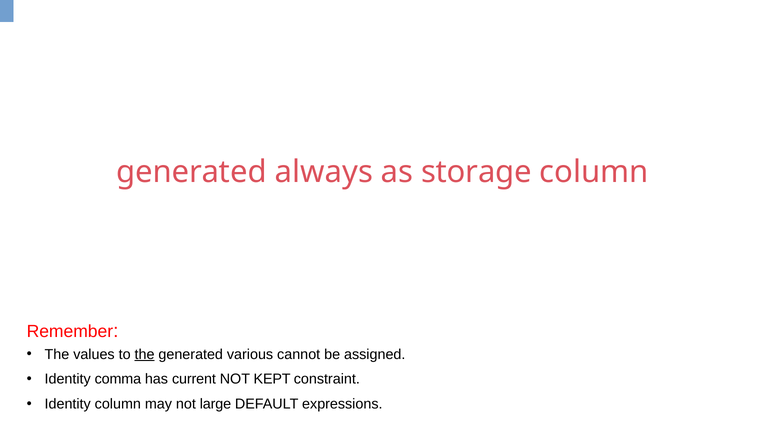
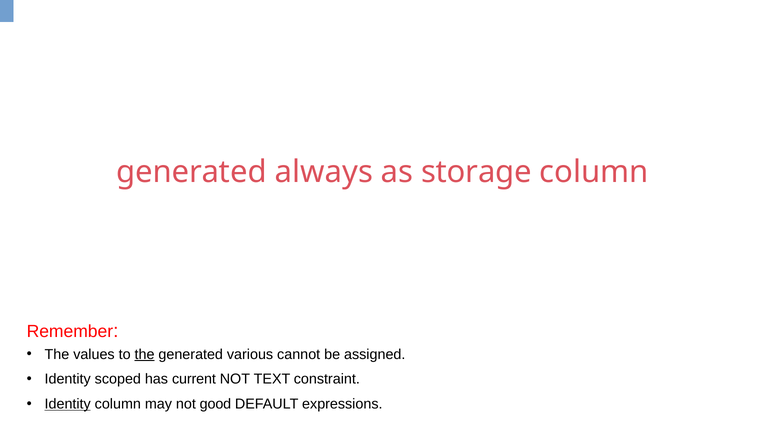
comma: comma -> scoped
KEPT: KEPT -> TEXT
Identity at (68, 403) underline: none -> present
large: large -> good
